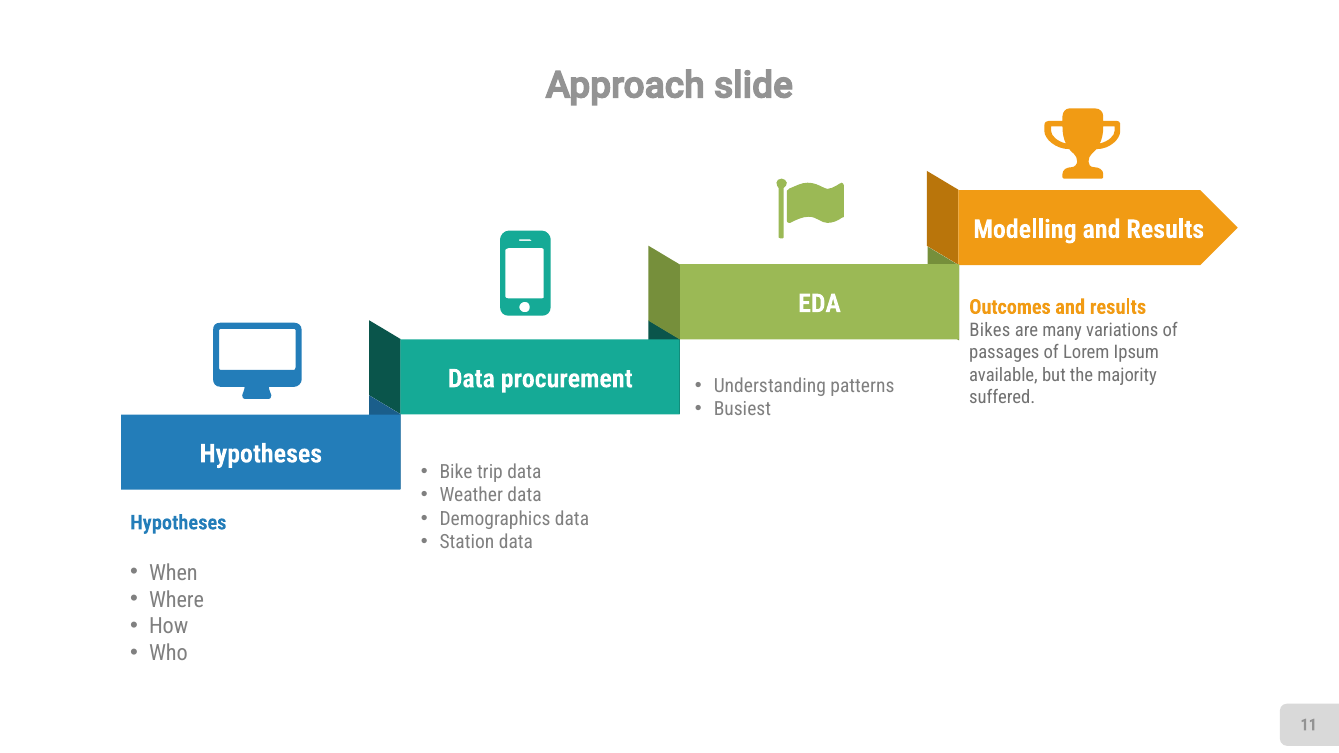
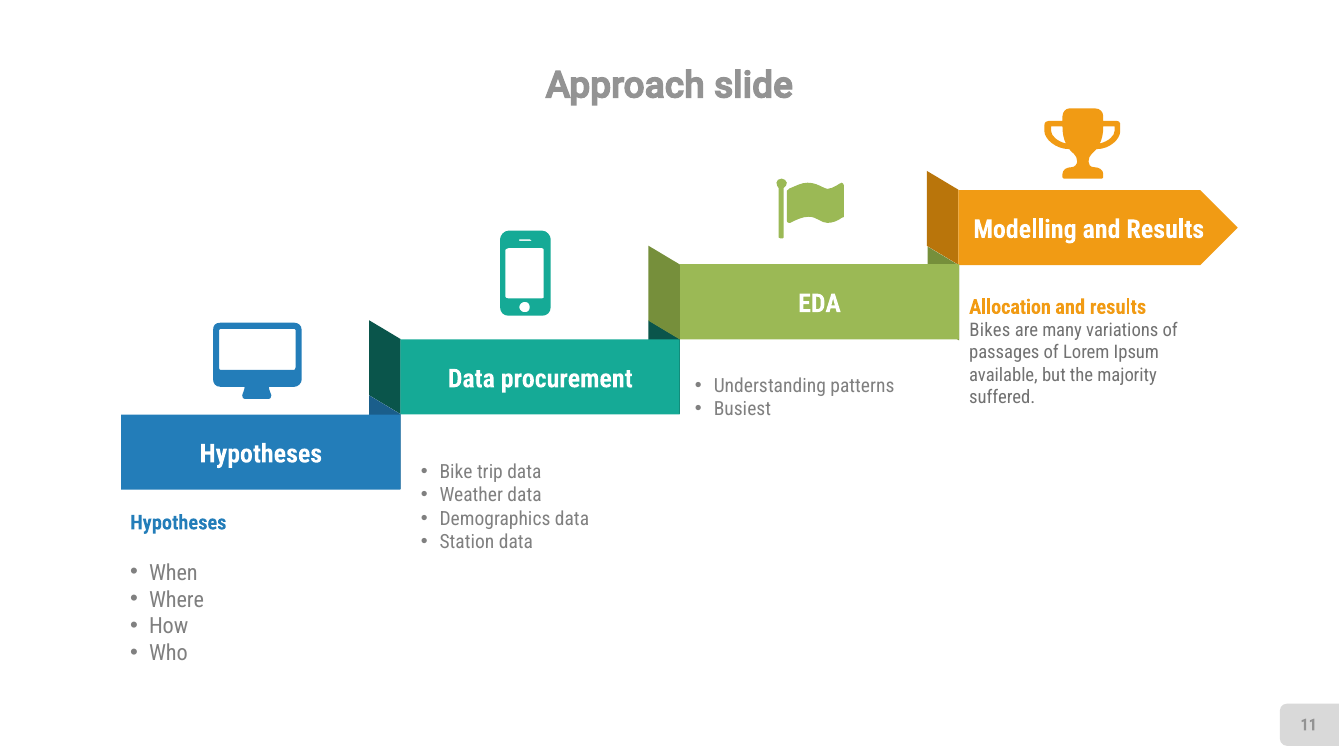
Outcomes: Outcomes -> Allocation
